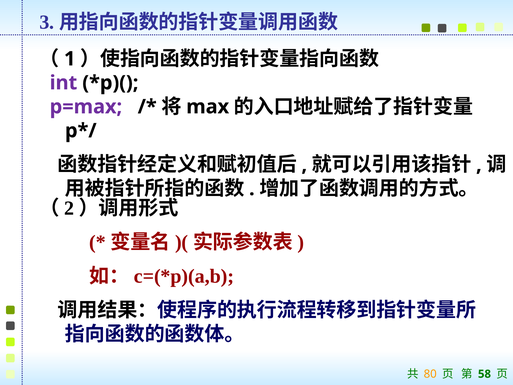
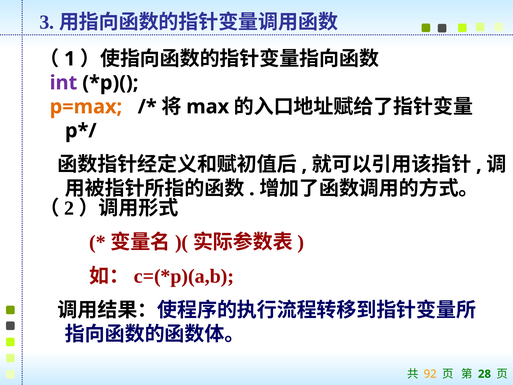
p=max colour: purple -> orange
80: 80 -> 92
58: 58 -> 28
